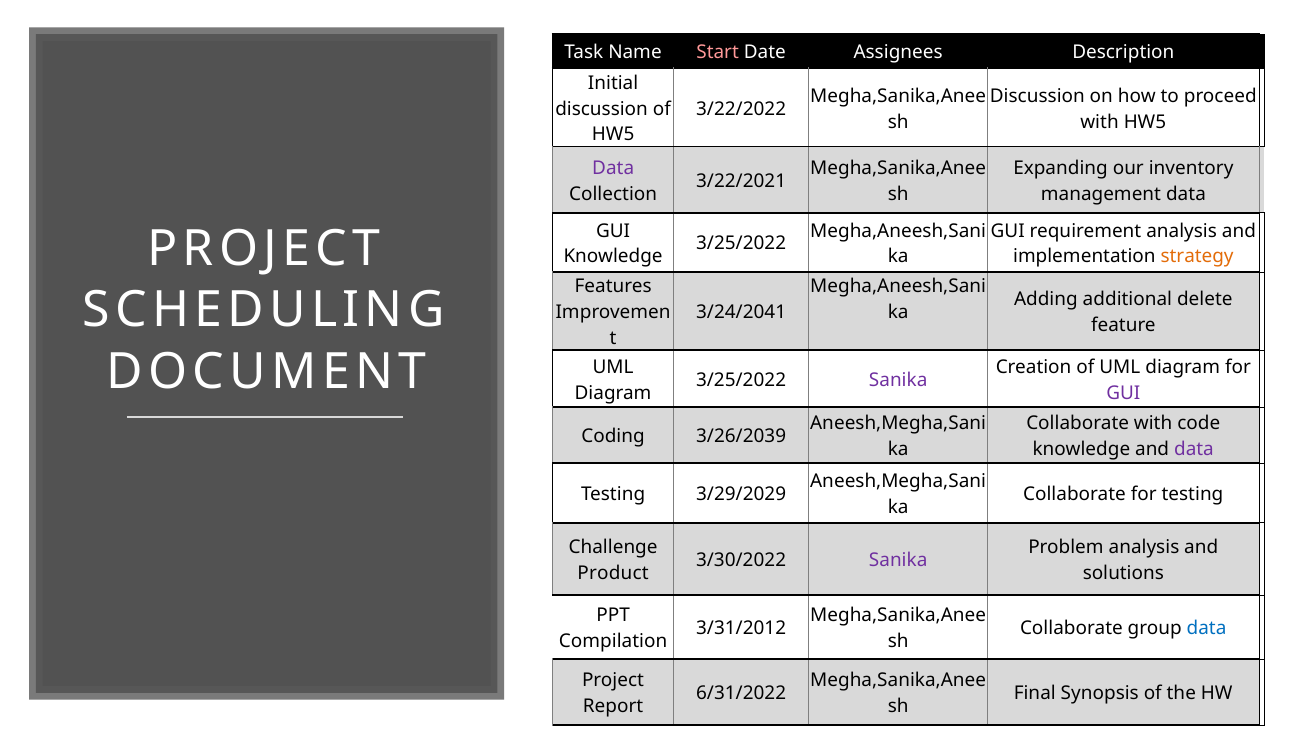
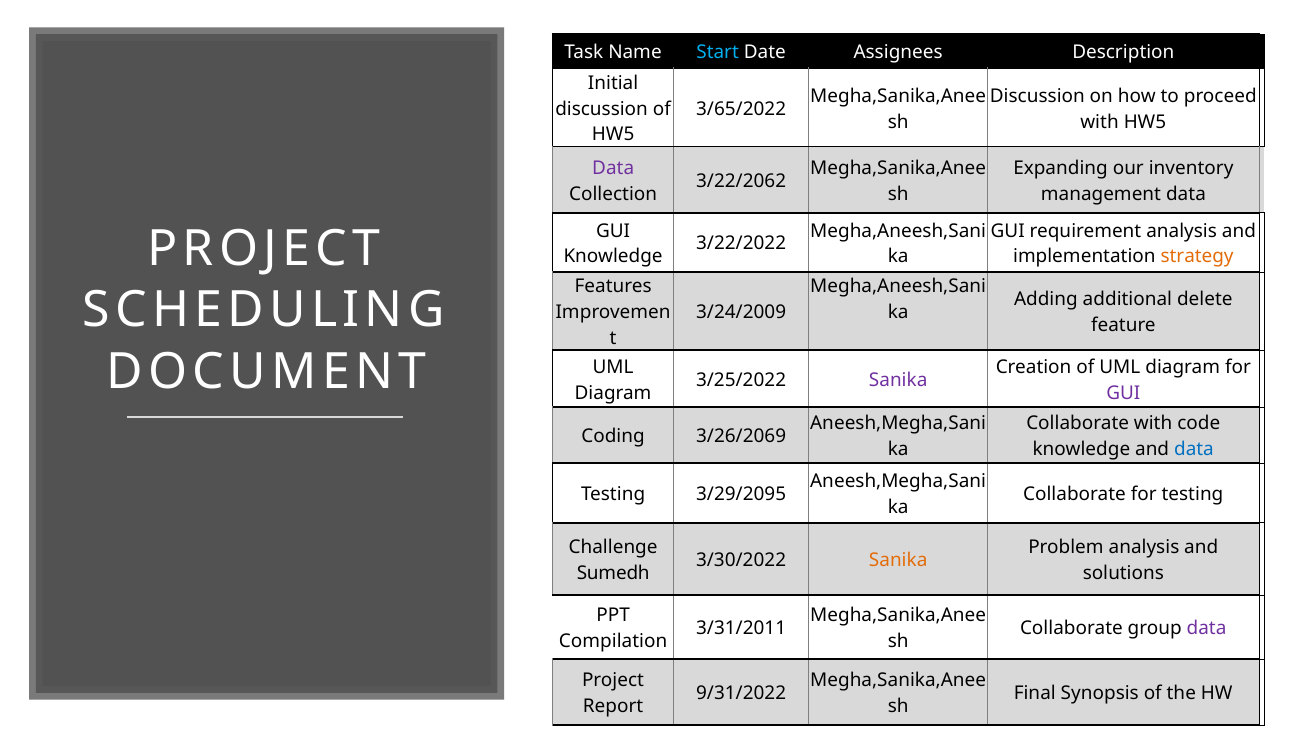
Start colour: pink -> light blue
3/22/2022: 3/22/2022 -> 3/65/2022
3/22/2021: 3/22/2021 -> 3/22/2062
3/25/2022 at (741, 244): 3/25/2022 -> 3/22/2022
3/24/2041: 3/24/2041 -> 3/24/2009
3/26/2039: 3/26/2039 -> 3/26/2069
data at (1194, 449) colour: purple -> blue
3/29/2029: 3/29/2029 -> 3/29/2095
Sanika at (898, 560) colour: purple -> orange
Product: Product -> Sumedh
3/31/2012: 3/31/2012 -> 3/31/2011
data at (1207, 628) colour: blue -> purple
6/31/2022: 6/31/2022 -> 9/31/2022
